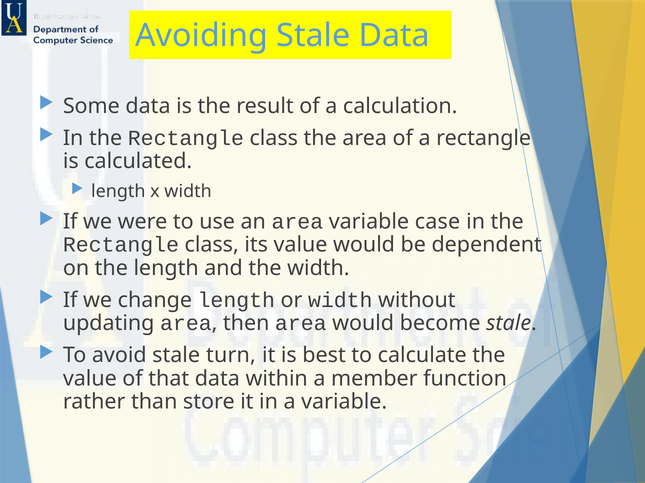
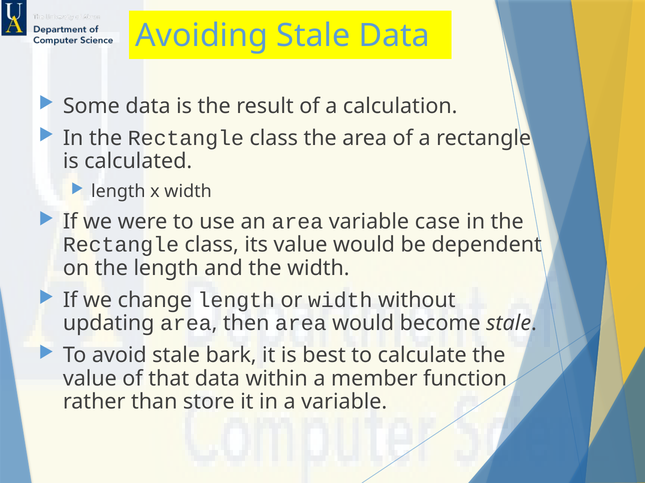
turn: turn -> bark
